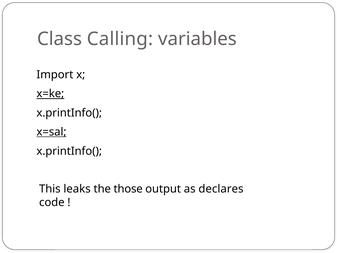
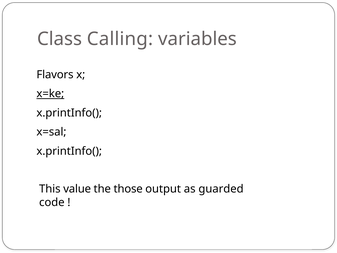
Import: Import -> Flavors
x=sal underline: present -> none
leaks: leaks -> value
declares: declares -> guarded
